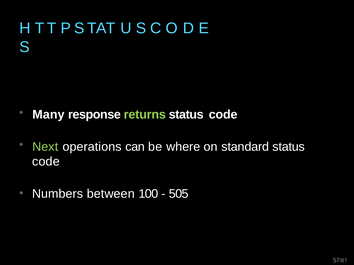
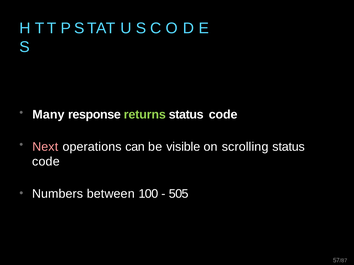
Next colour: light green -> pink
where: where -> visible
standard: standard -> scrolling
